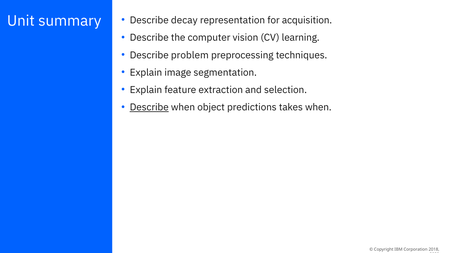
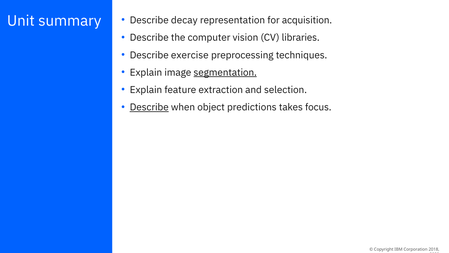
learning: learning -> libraries
problem: problem -> exercise
segmentation underline: none -> present
takes when: when -> focus
